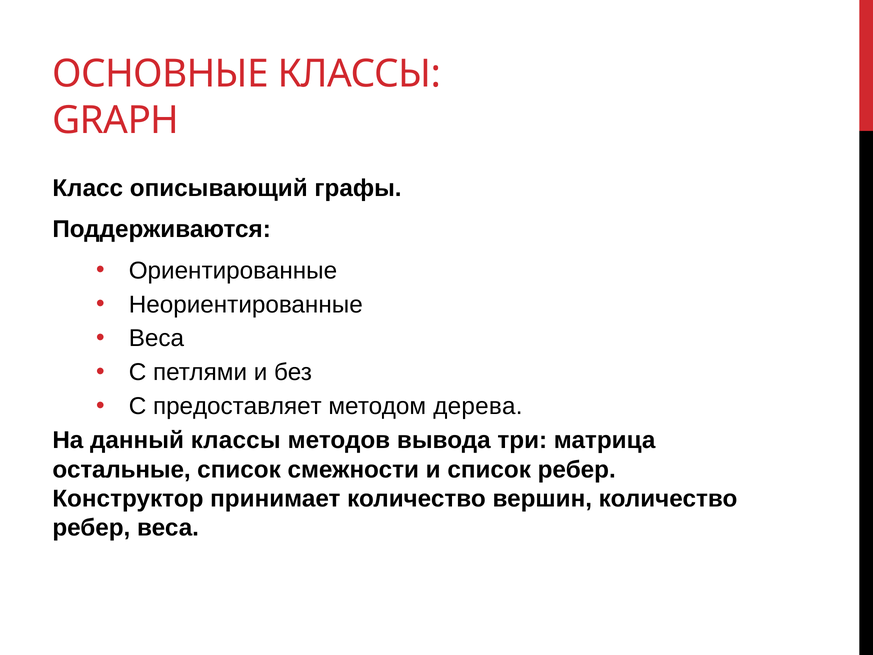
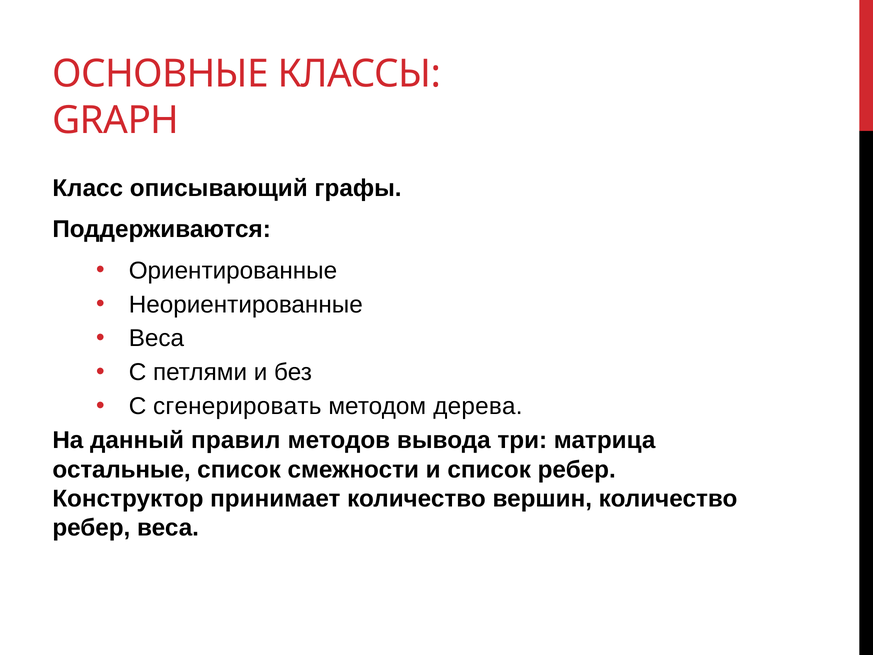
предоставляет: предоставляет -> сгенерировать
данный классы: классы -> правил
